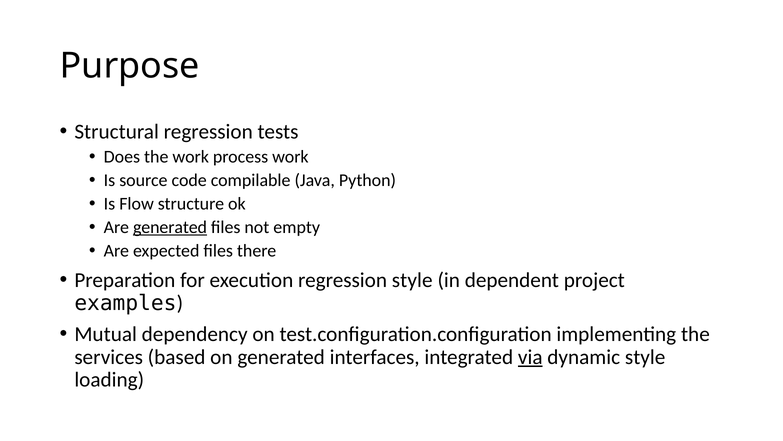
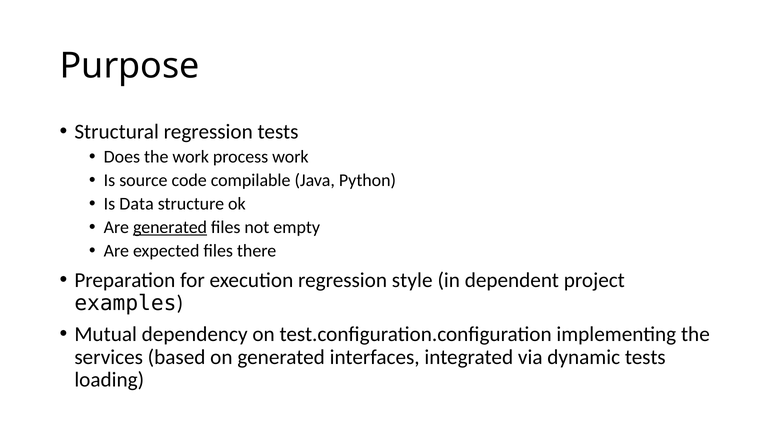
Flow: Flow -> Data
via underline: present -> none
dynamic style: style -> tests
